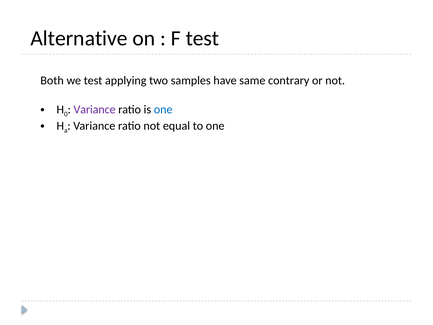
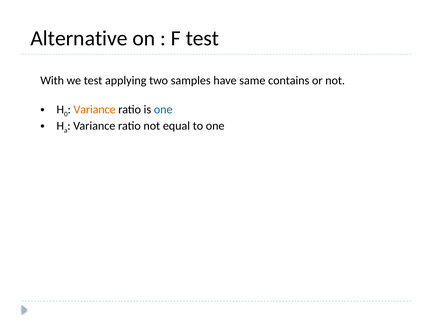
Both: Both -> With
contrary: contrary -> contains
Variance at (95, 109) colour: purple -> orange
